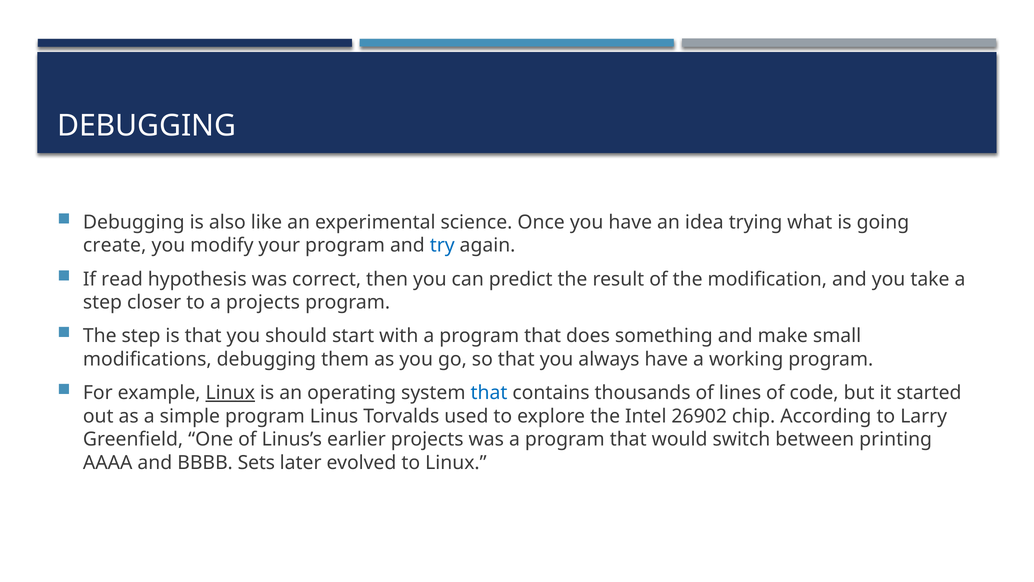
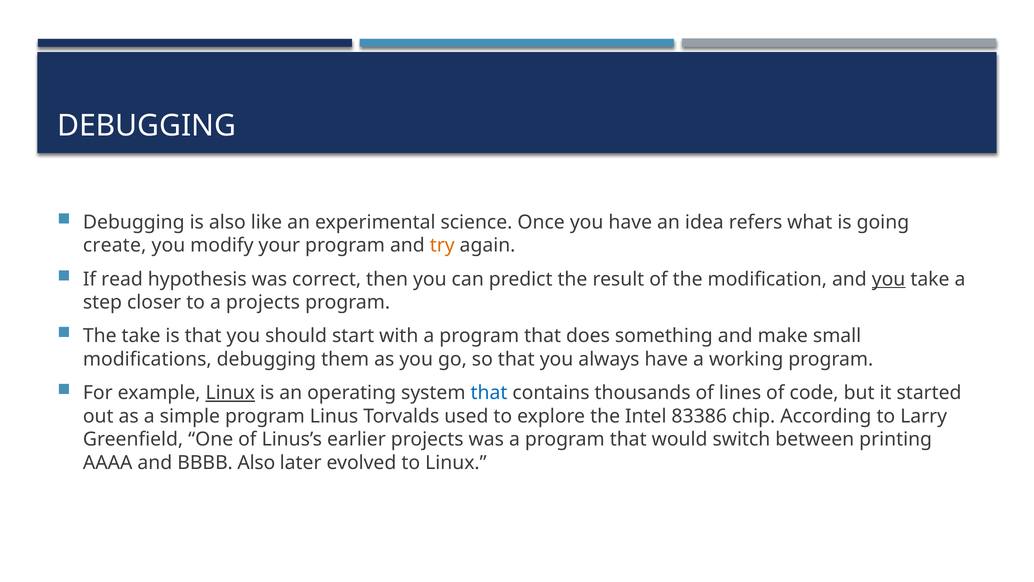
trying: trying -> refers
try colour: blue -> orange
you at (889, 279) underline: none -> present
The step: step -> take
26902: 26902 -> 83386
BBBB Sets: Sets -> Also
